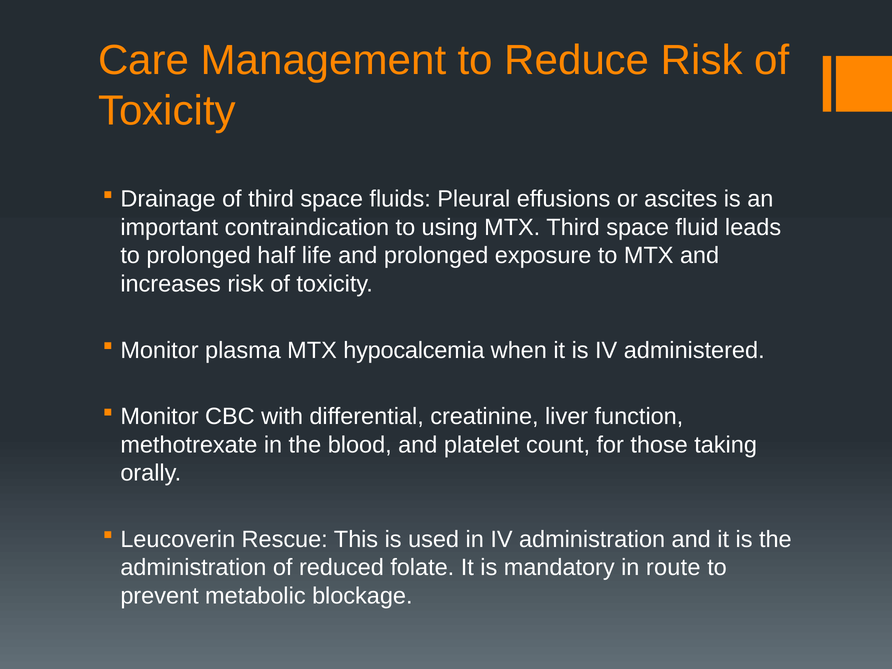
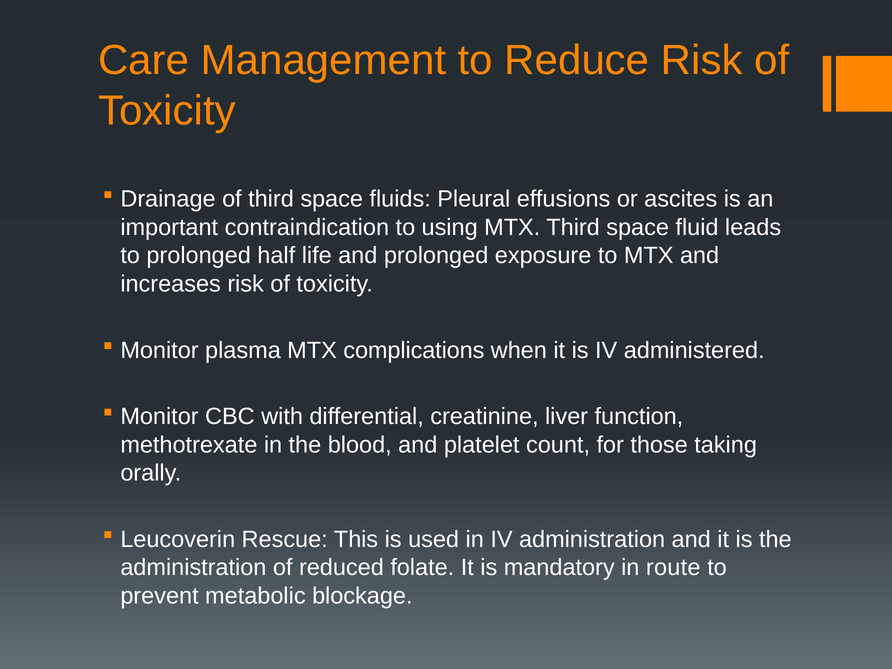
hypocalcemia: hypocalcemia -> complications
